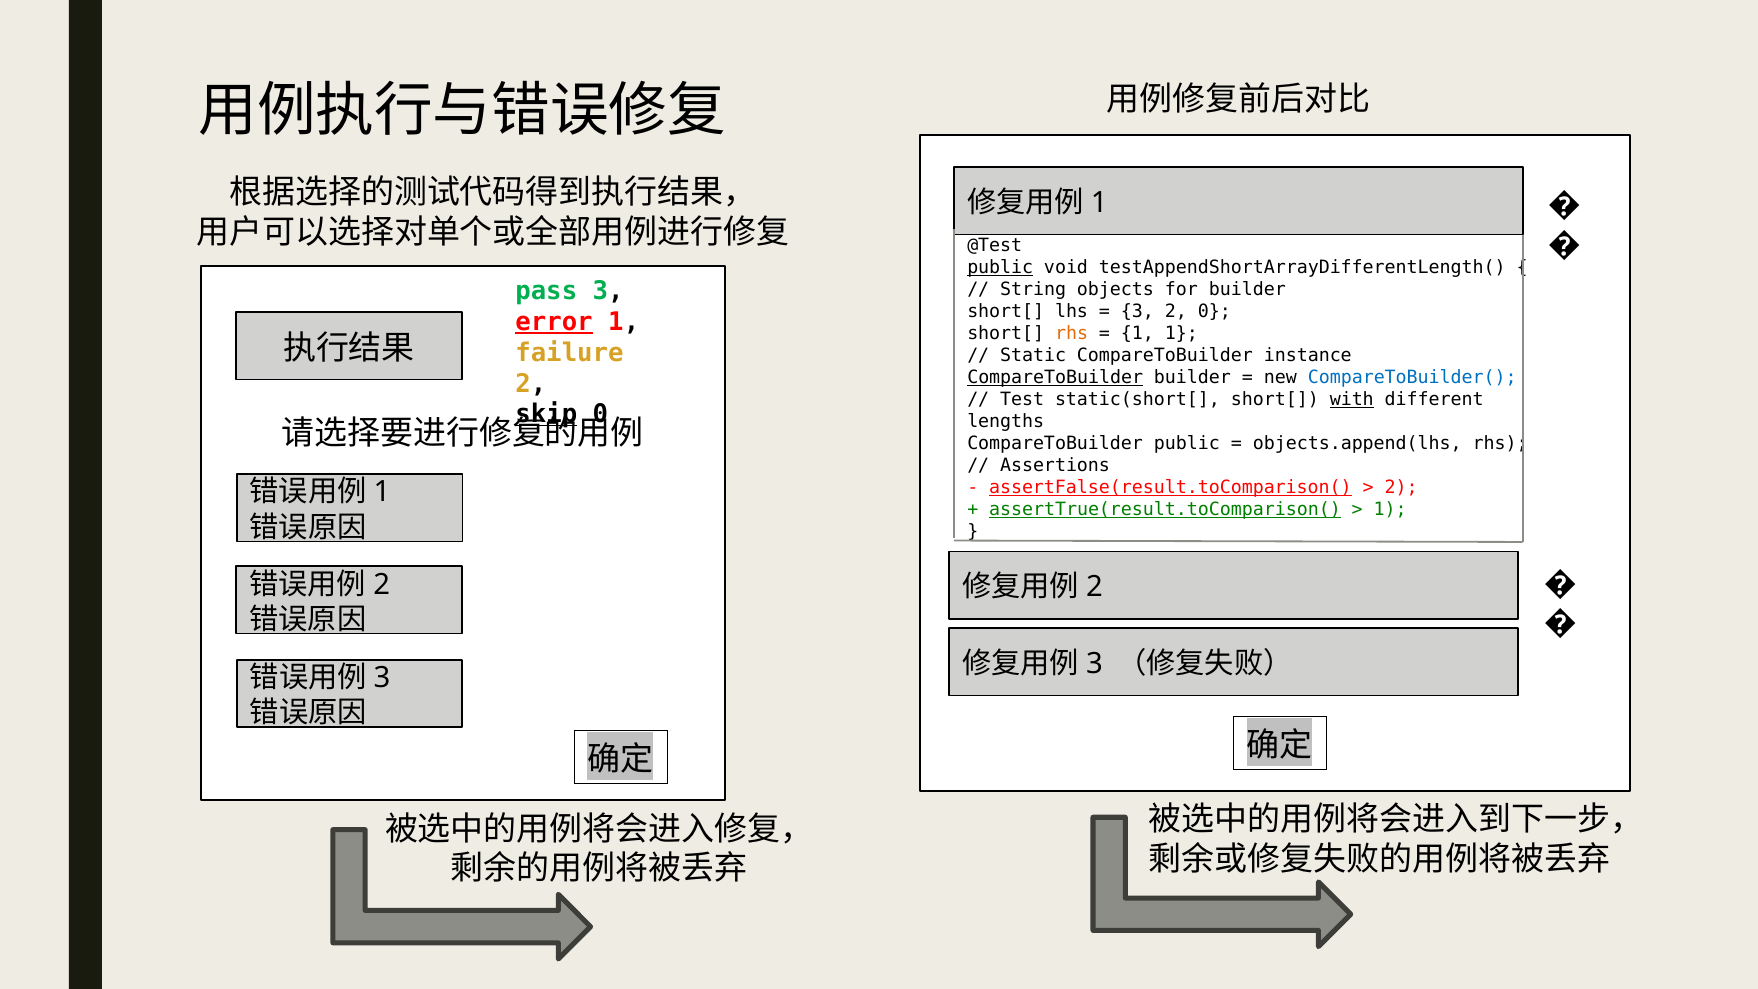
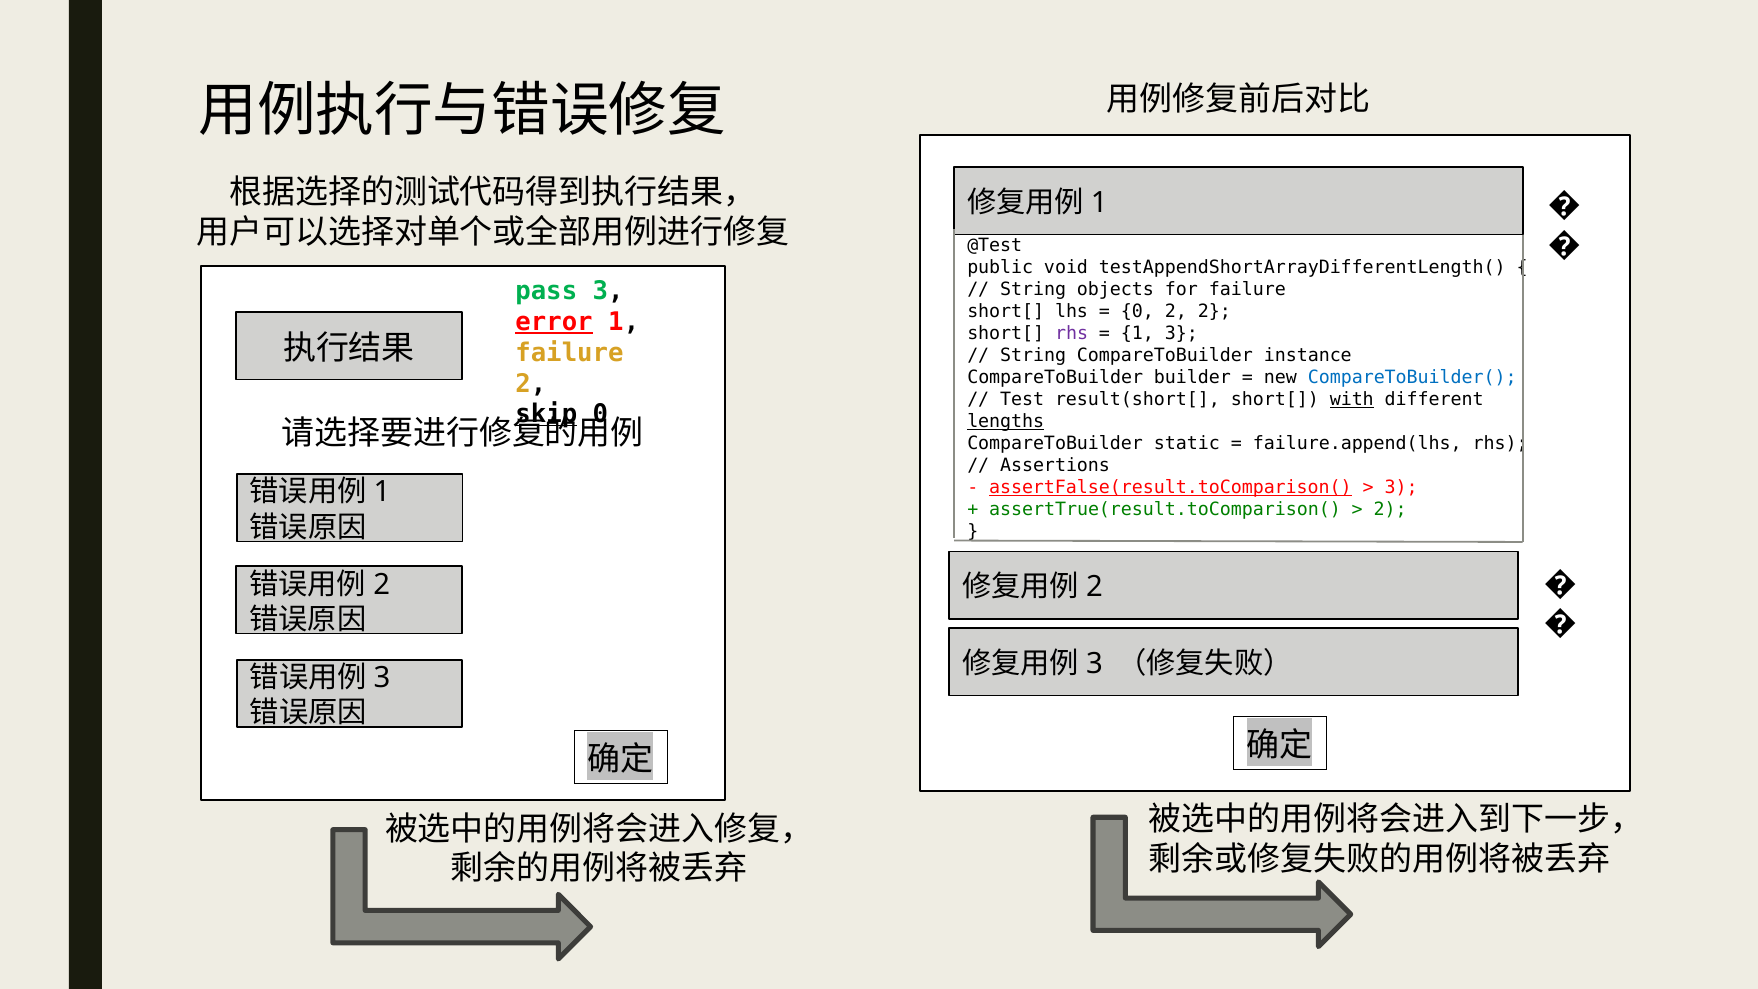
public at (1000, 268) underline: present -> none
for builder: builder -> failure
3 at (1137, 312): 3 -> 0
2 0: 0 -> 2
rhs at (1072, 334) colour: orange -> purple
1 1: 1 -> 3
Static at (1033, 356): Static -> String
CompareToBuilder at (1055, 378) underline: present -> none
static(short[: static(short[ -> result(short[
lengths underline: none -> present
CompareToBuilder public: public -> static
objects.append(lhs: objects.append(lhs -> failure.append(lhs
2 at (1401, 488): 2 -> 3
assertTrue(result.toComparison( underline: present -> none
1 at (1390, 510): 1 -> 2
